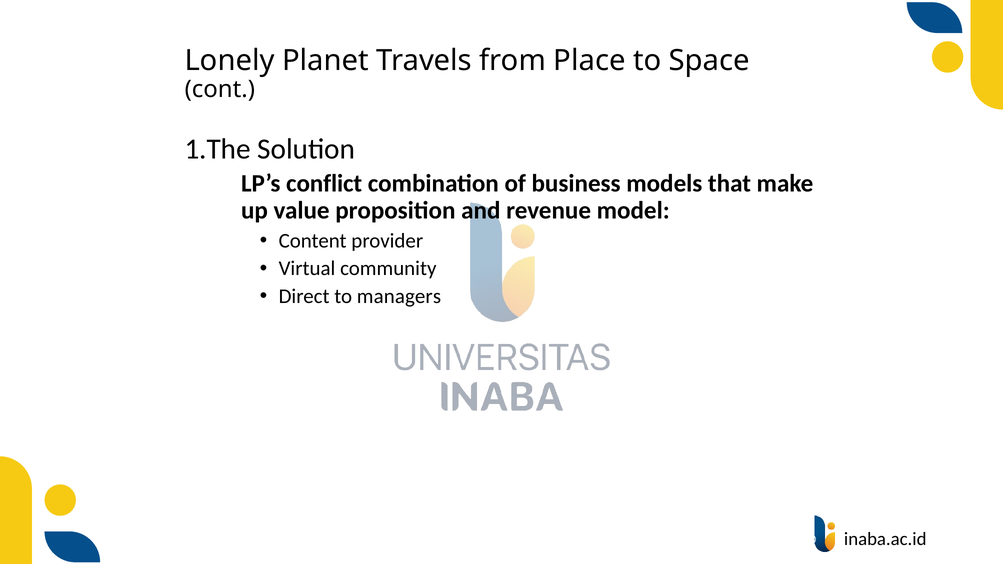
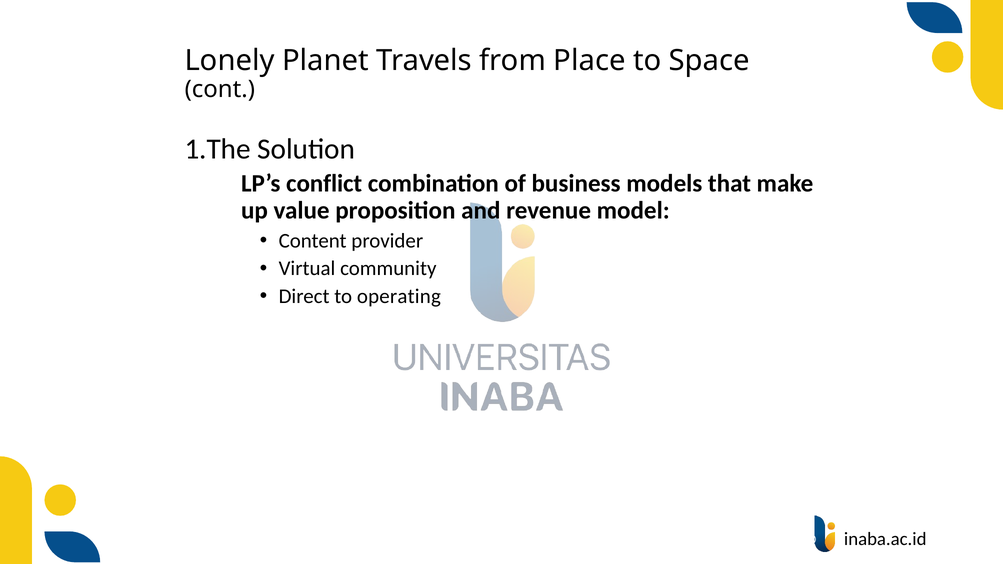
managers: managers -> operating
